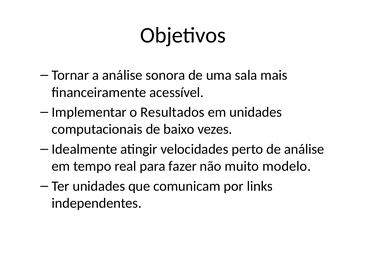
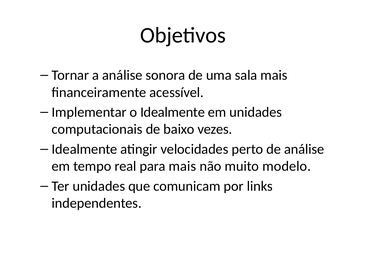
o Resultados: Resultados -> Idealmente
para fazer: fazer -> mais
